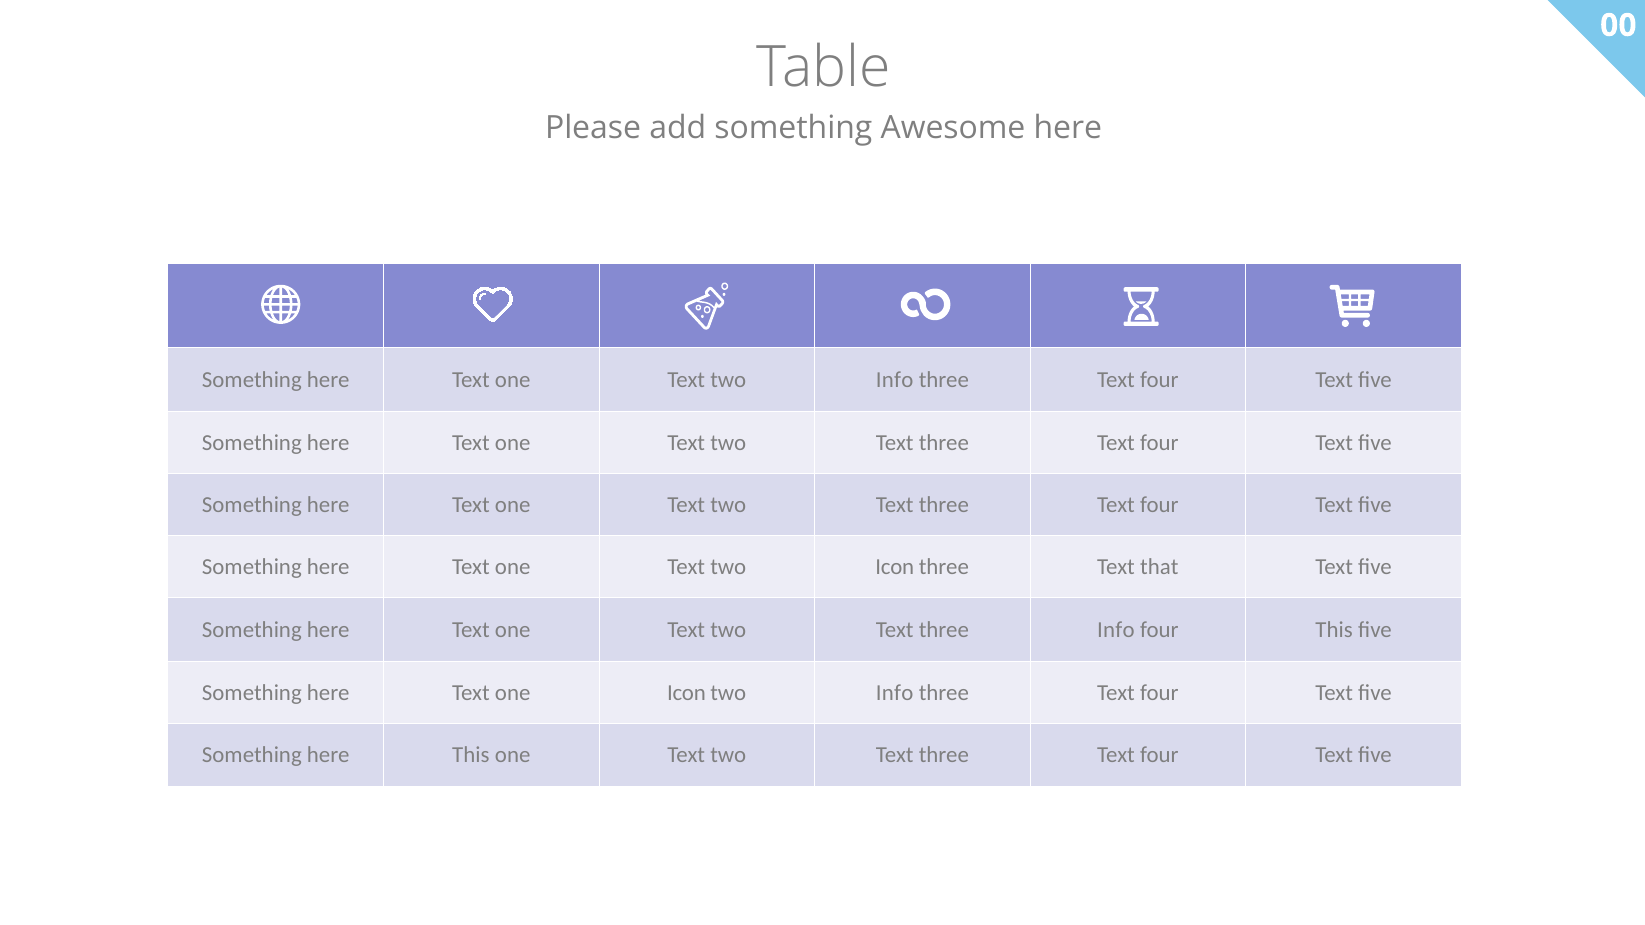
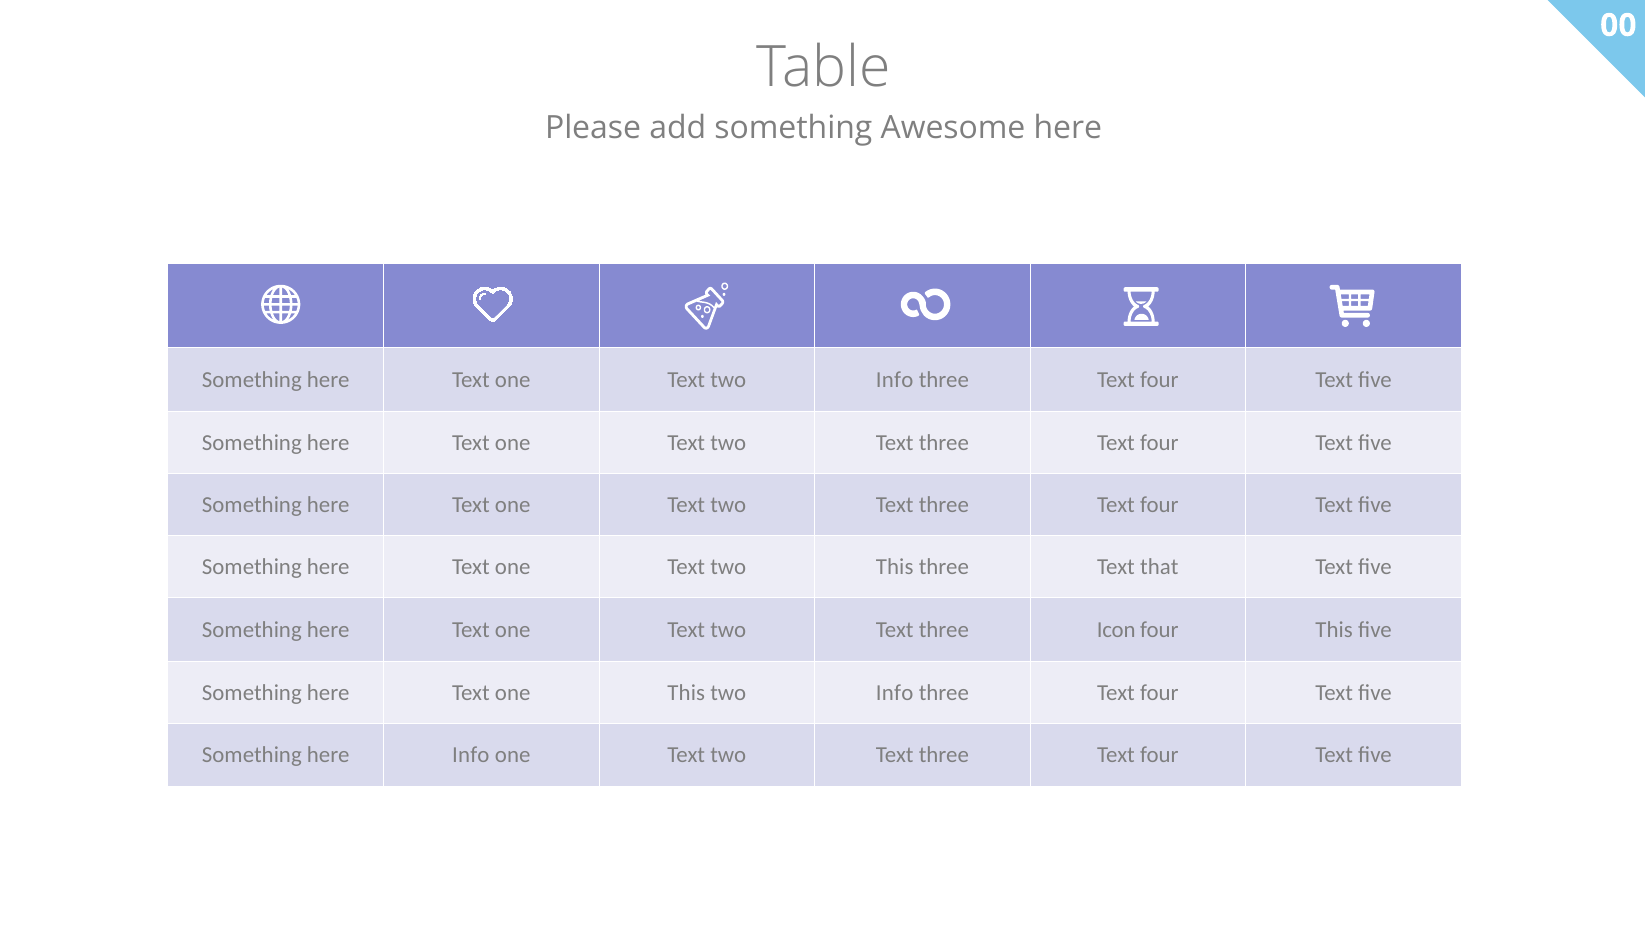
two Icon: Icon -> This
three Info: Info -> Icon
one Icon: Icon -> This
here This: This -> Info
